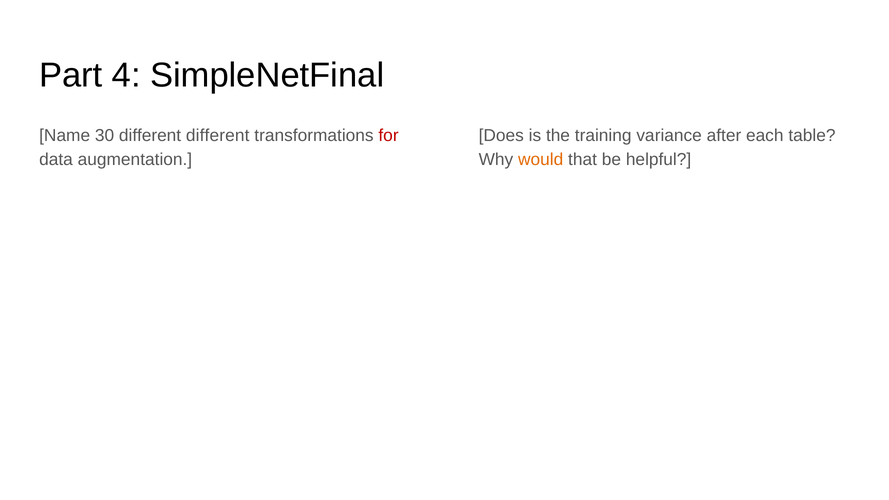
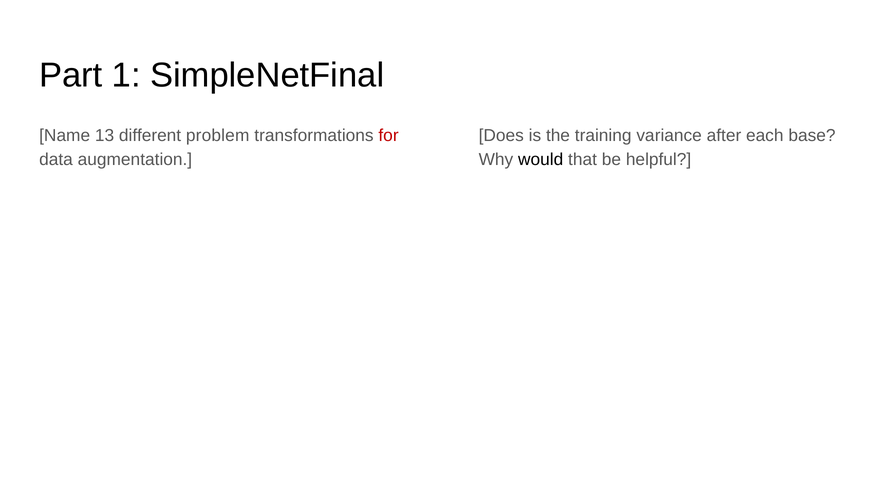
4: 4 -> 1
30: 30 -> 13
different different: different -> problem
table: table -> base
would colour: orange -> black
